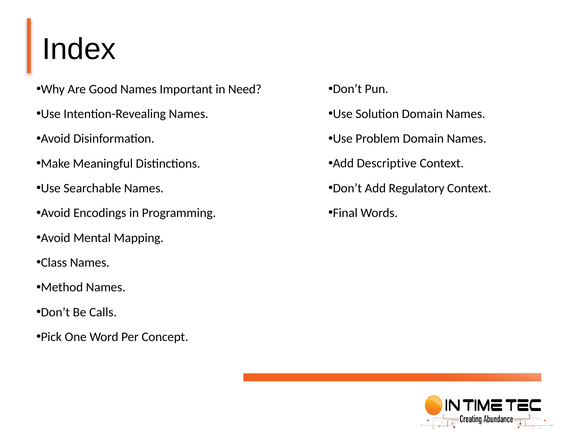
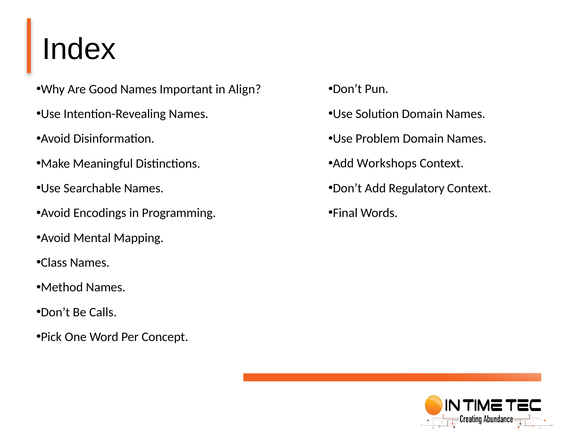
Need: Need -> Align
Descriptive: Descriptive -> Workshops
